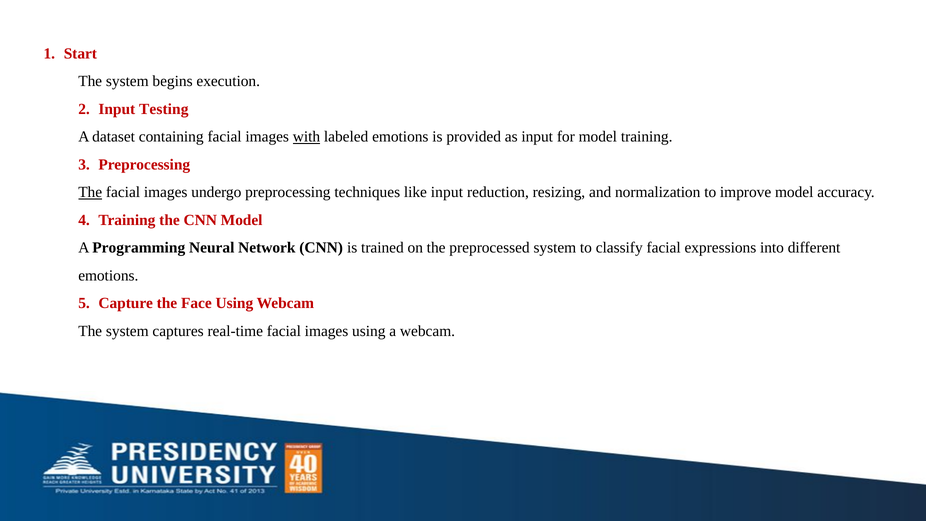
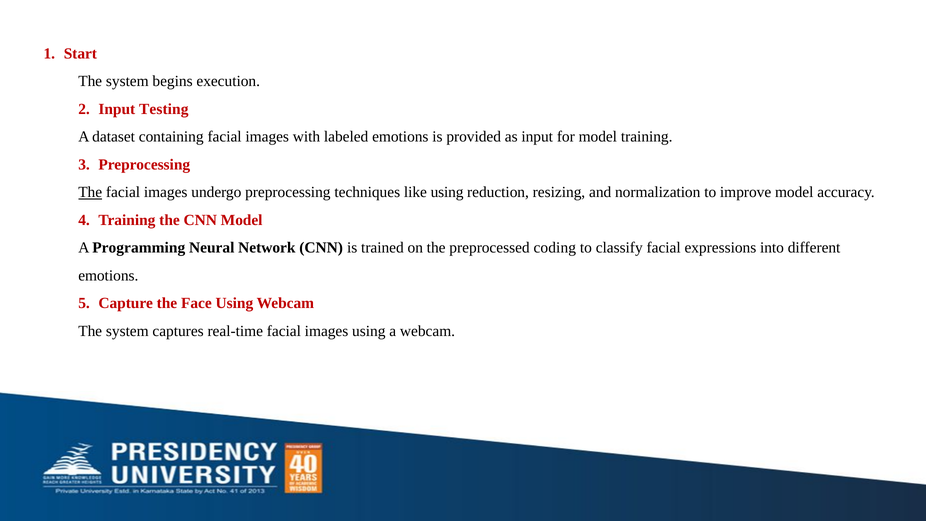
with underline: present -> none
like input: input -> using
preprocessed system: system -> coding
